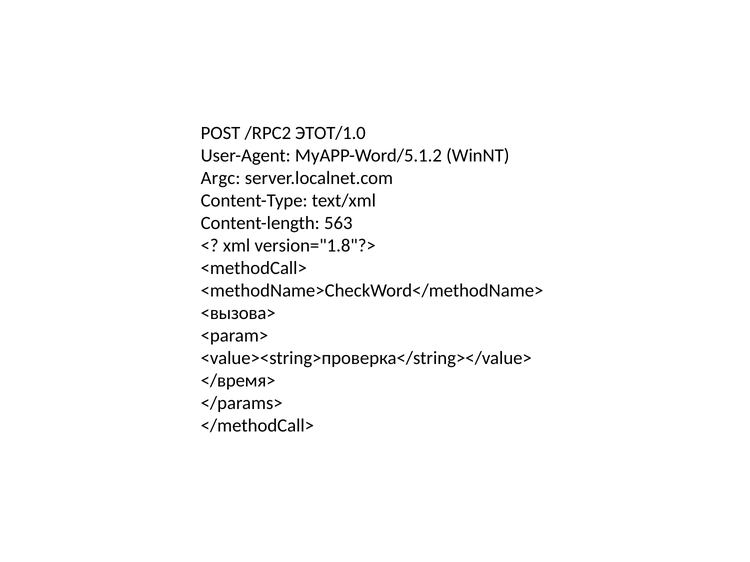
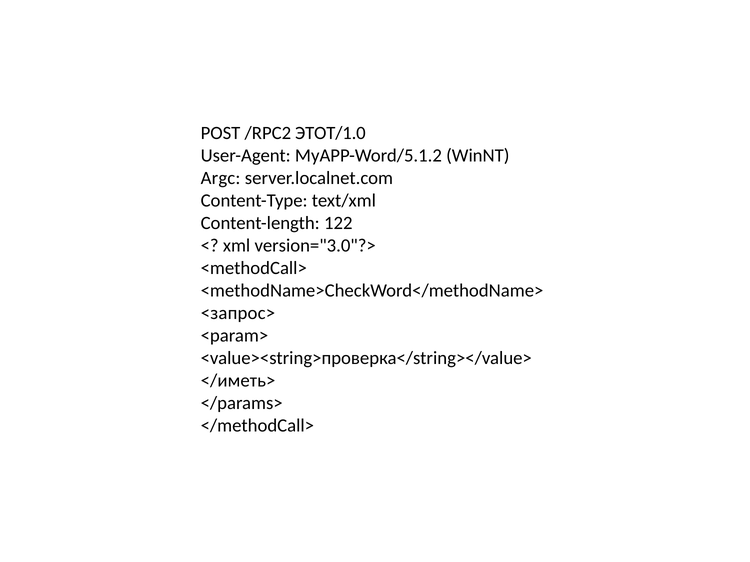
563: 563 -> 122
version="1.8"?>: version="1.8"?> -> version="3.0"?>
<вызова>: <вызова> -> <запрос>
</время>: </время> -> </иметь>
